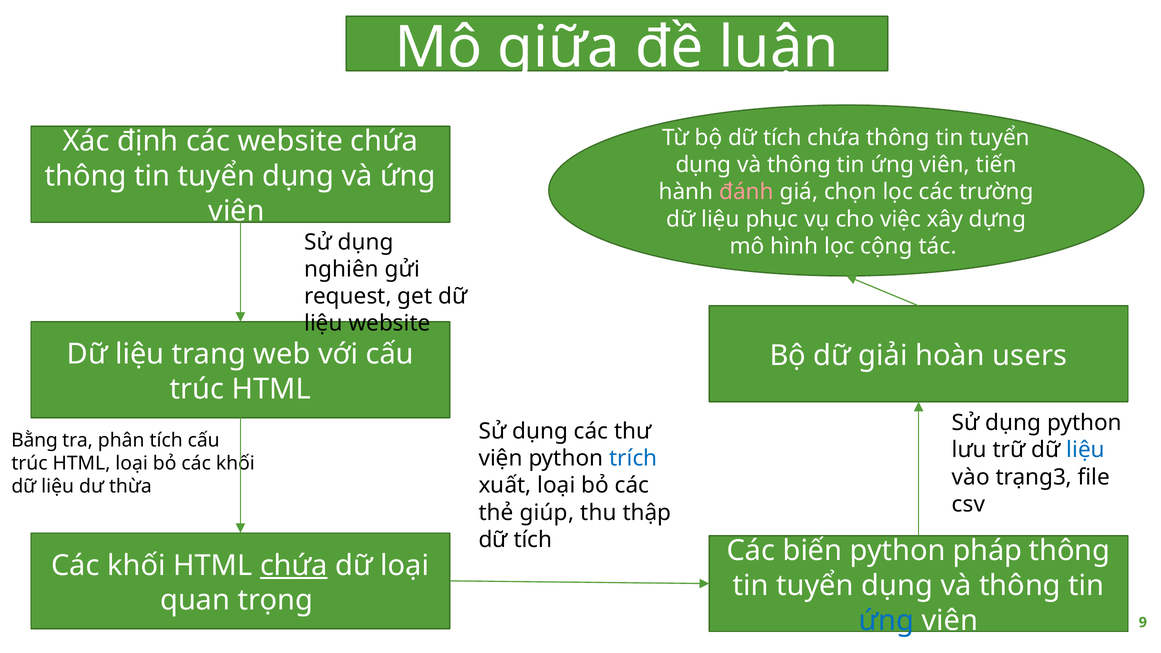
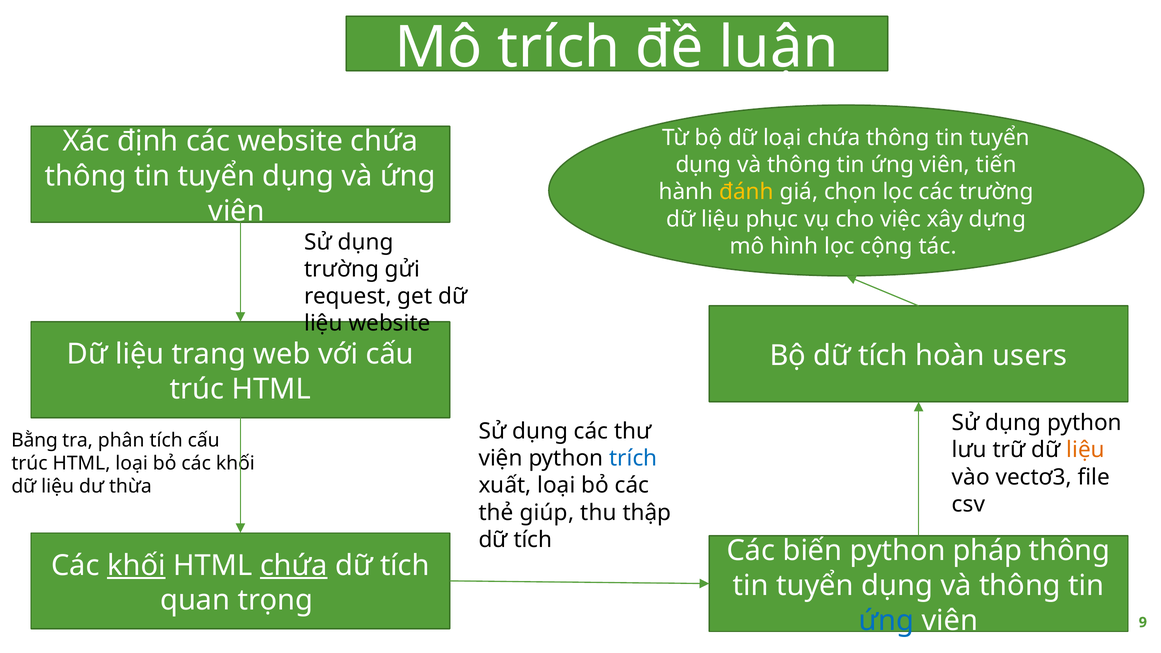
Mô giữa: giữa -> trích
bộ dữ tích: tích -> loại
đánh colour: pink -> yellow
nghiên at (342, 269): nghiên -> trường
Bộ dữ giải: giải -> tích
liệu at (1086, 450) colour: blue -> orange
trạng3: trạng3 -> vectơ3
khối at (136, 566) underline: none -> present
loại at (405, 566): loại -> tích
